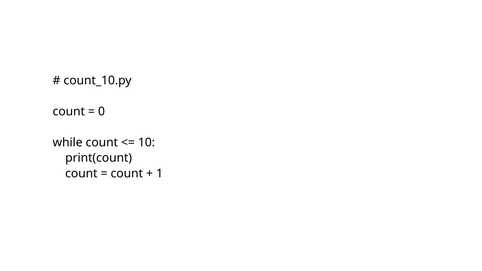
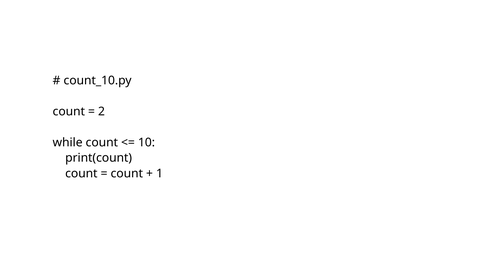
0: 0 -> 2
